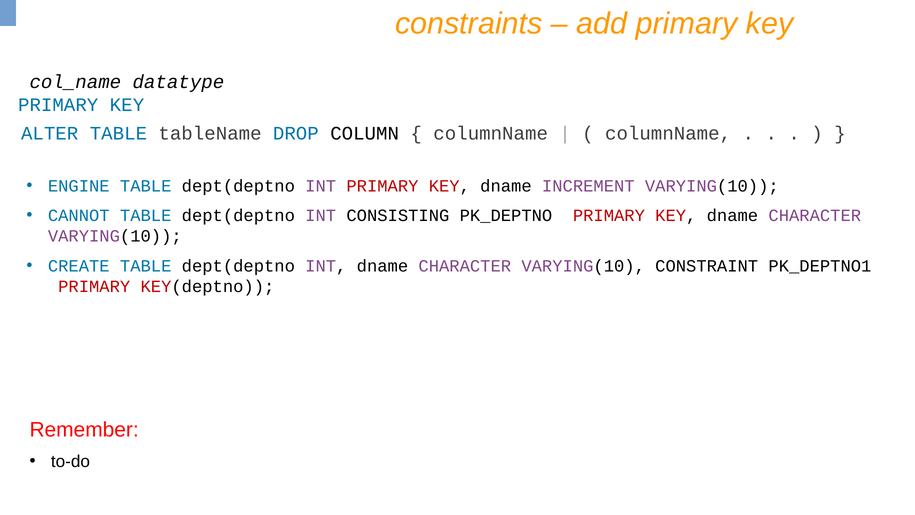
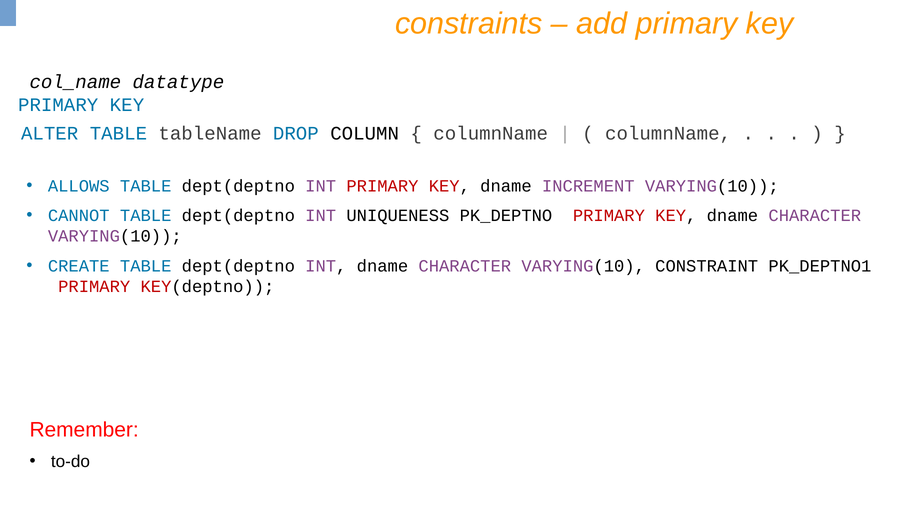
ENGINE: ENGINE -> ALLOWS
CONSISTING: CONSISTING -> UNIQUENESS
